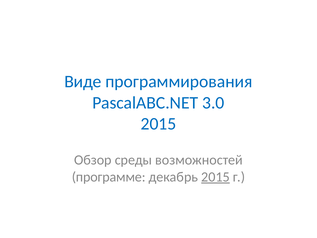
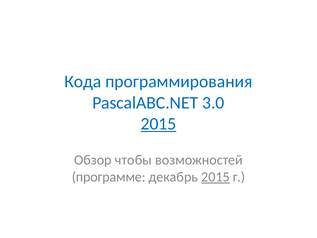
Виде: Виде -> Кода
2015 at (158, 124) underline: none -> present
среды: среды -> чтобы
